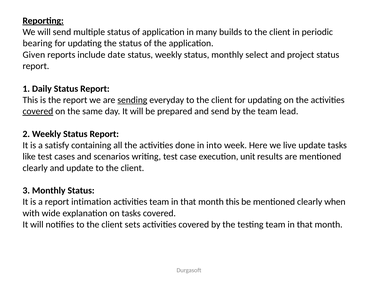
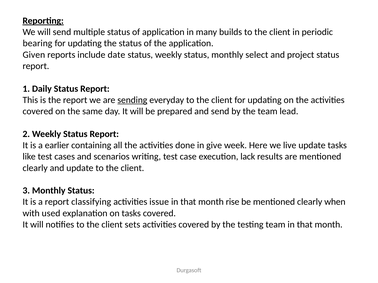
covered at (38, 112) underline: present -> none
satisfy: satisfy -> earlier
into: into -> give
unit: unit -> lack
intimation: intimation -> classifying
activities team: team -> issue
month this: this -> rise
wide: wide -> used
